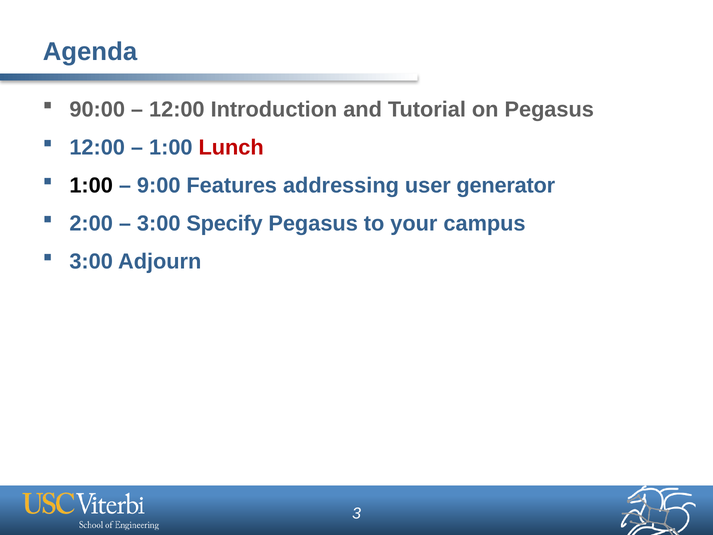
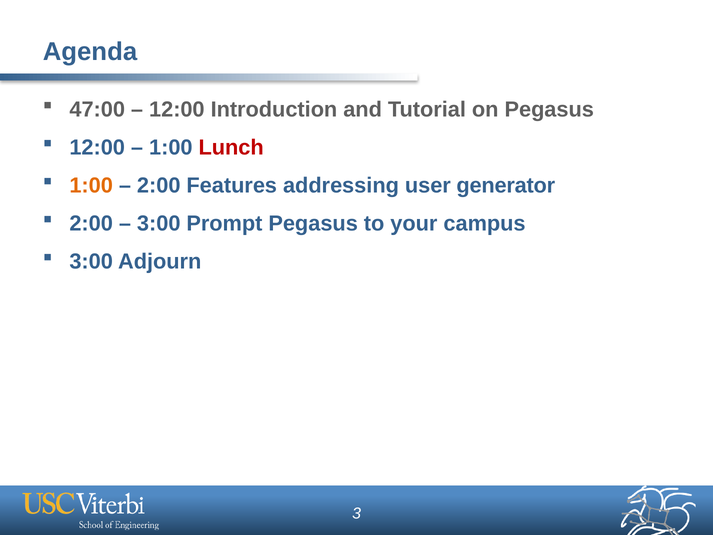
90:00: 90:00 -> 47:00
1:00 at (91, 185) colour: black -> orange
9:00 at (159, 185): 9:00 -> 2:00
Specify: Specify -> Prompt
